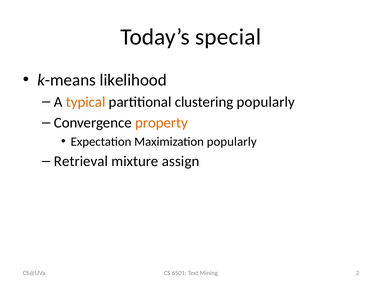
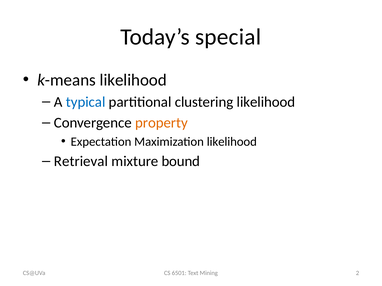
typical colour: orange -> blue
clustering popularly: popularly -> likelihood
Maximization popularly: popularly -> likelihood
assign: assign -> bound
